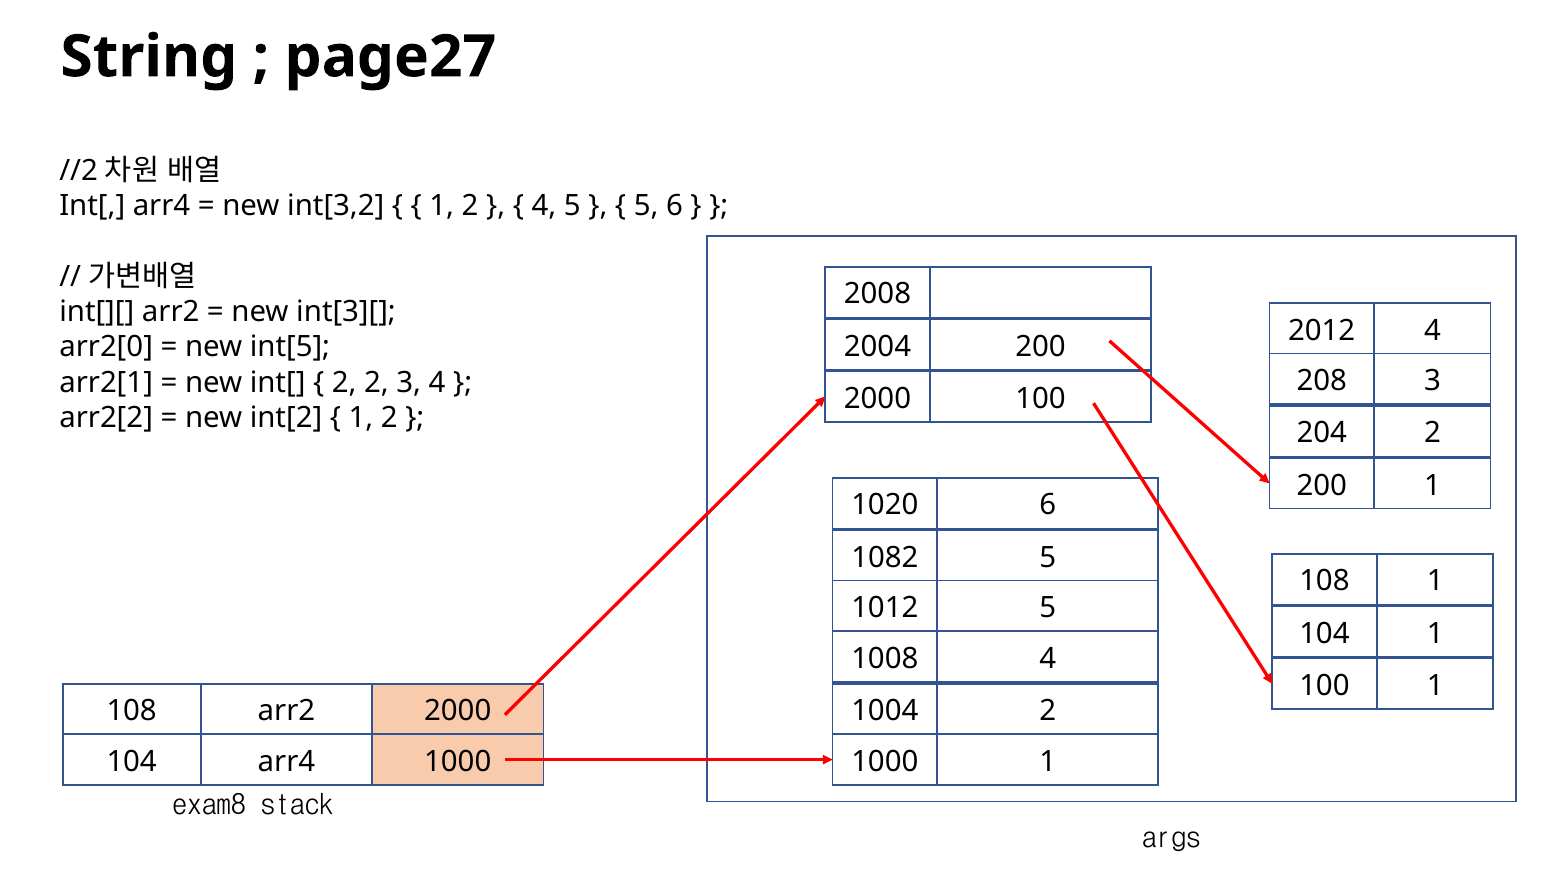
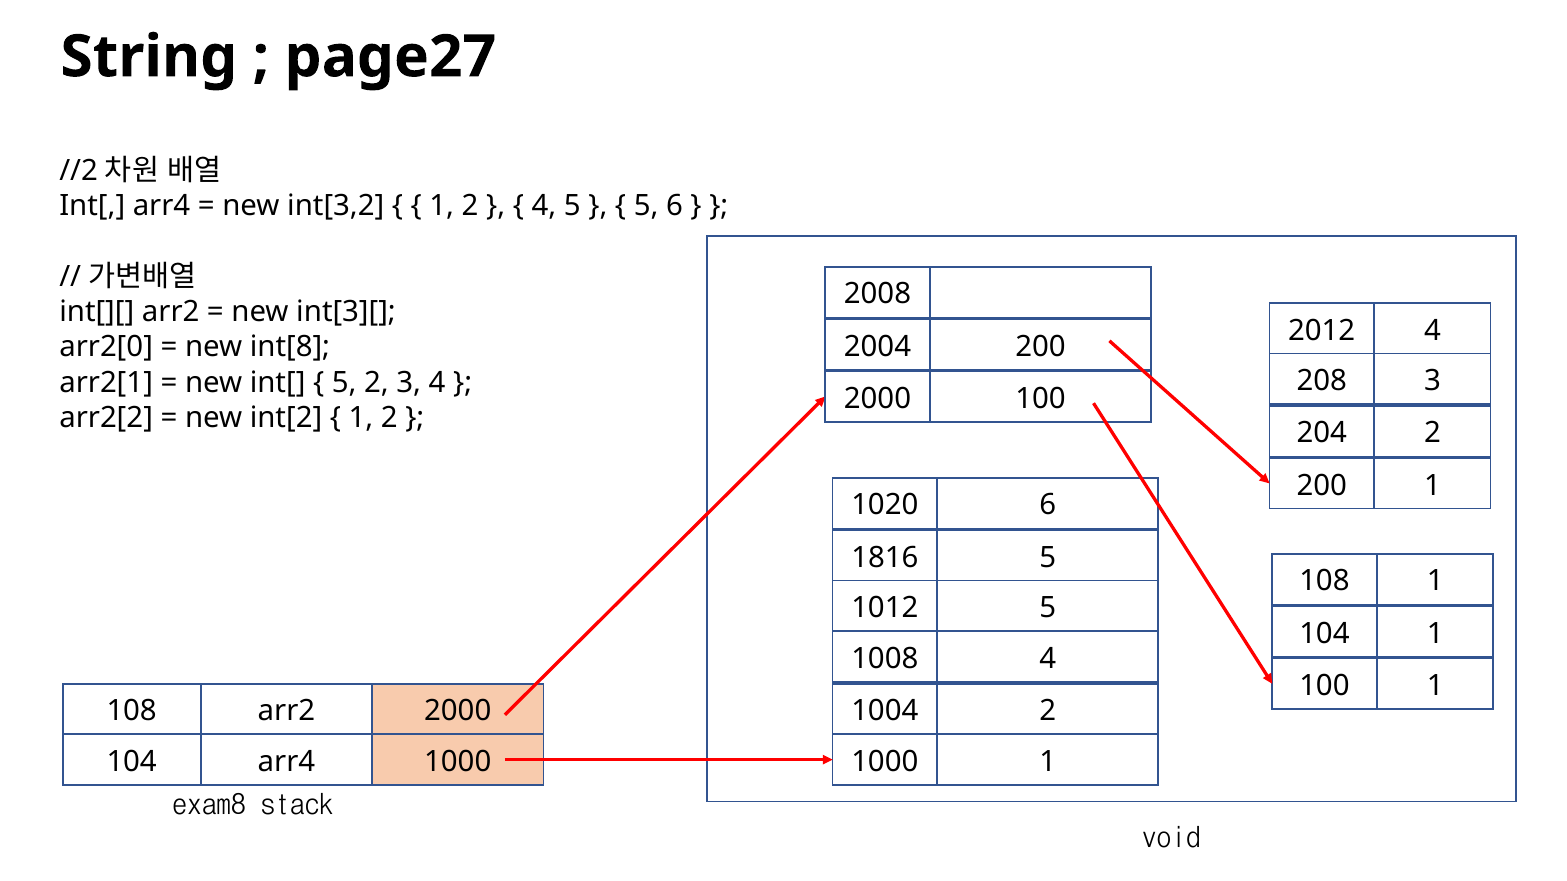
int[5: int[5 -> int[8
2 at (344, 383): 2 -> 5
1082: 1082 -> 1816
args: args -> void
